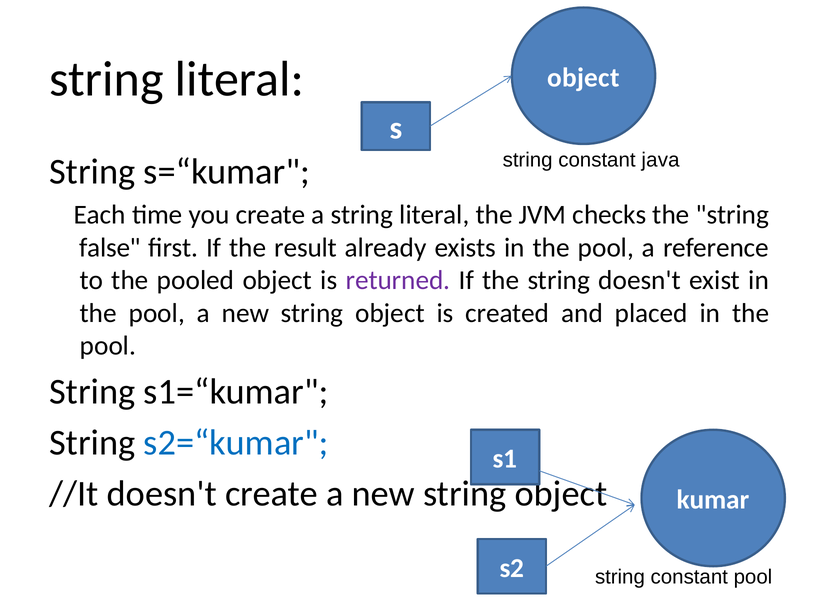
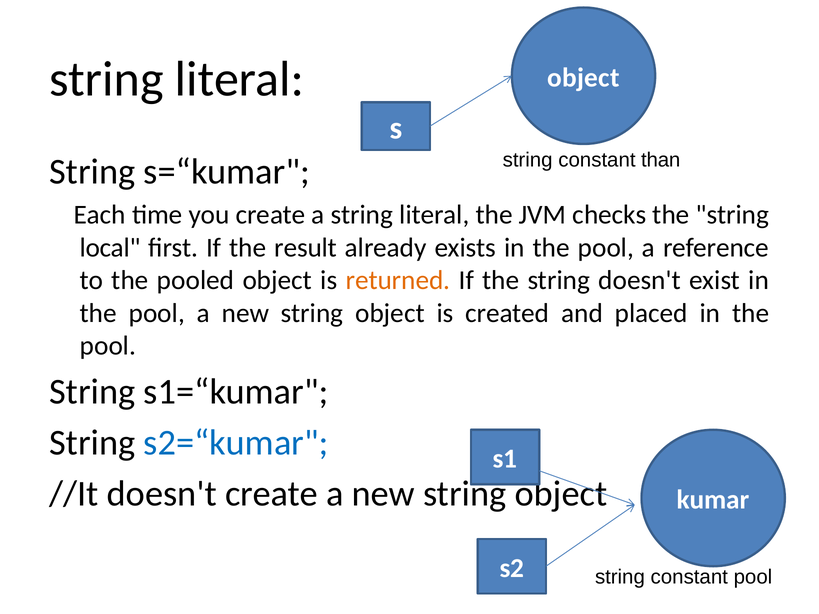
java: java -> than
false: false -> local
returned colour: purple -> orange
